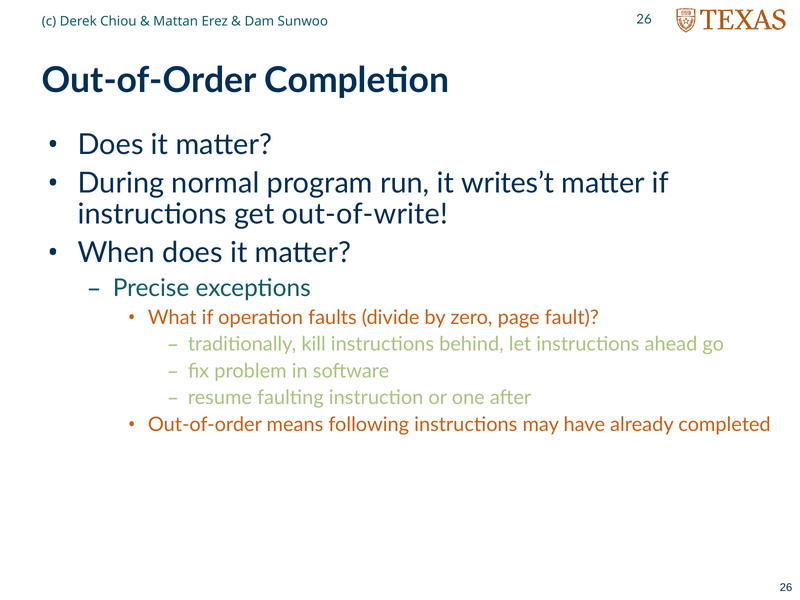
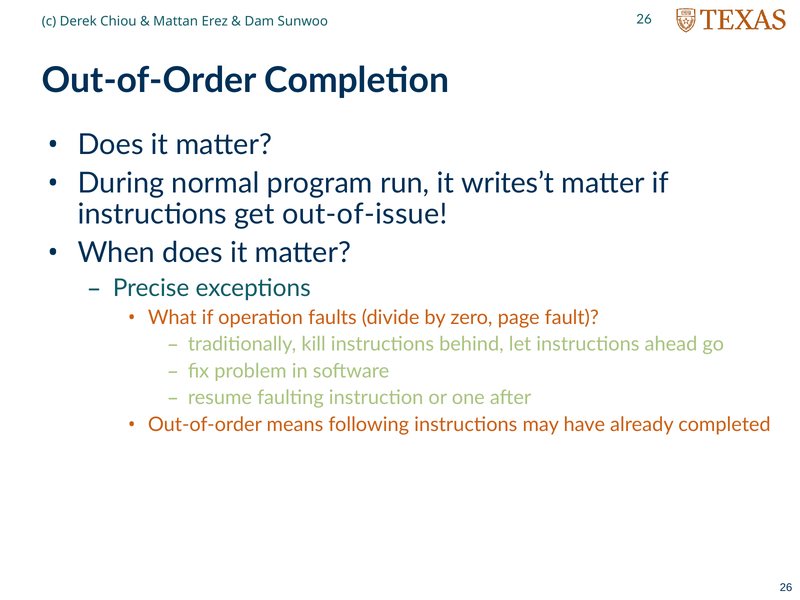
out-of-write: out-of-write -> out-of-issue
